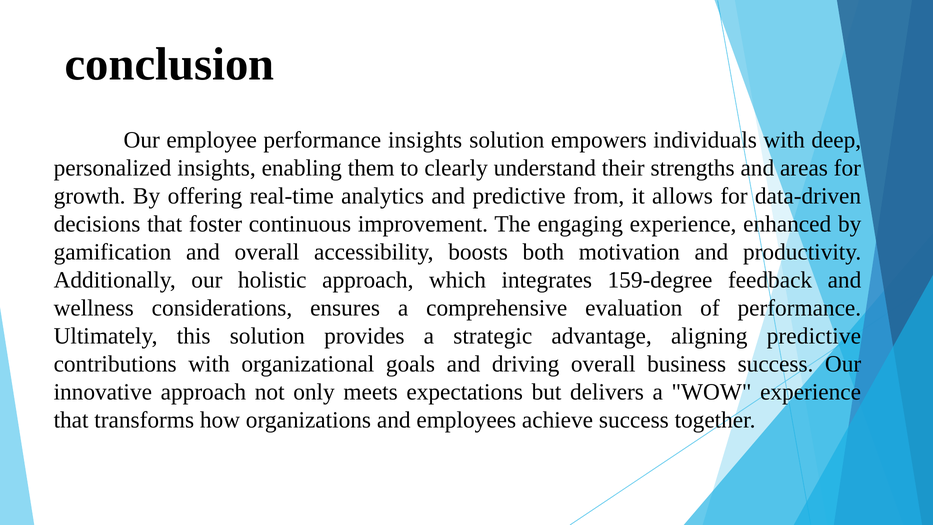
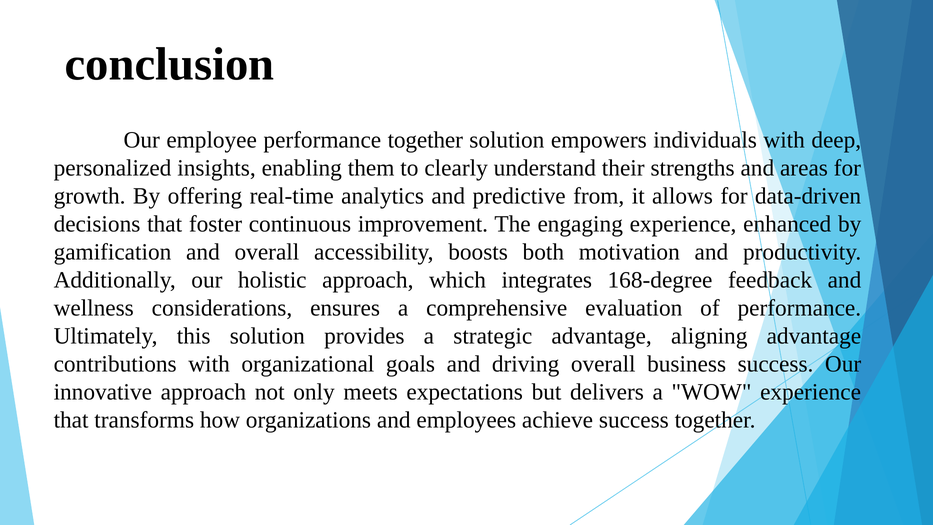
performance insights: insights -> together
159-degree: 159-degree -> 168-degree
aligning predictive: predictive -> advantage
